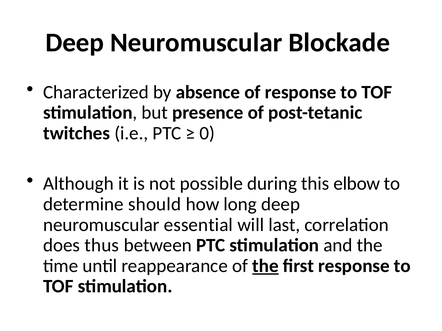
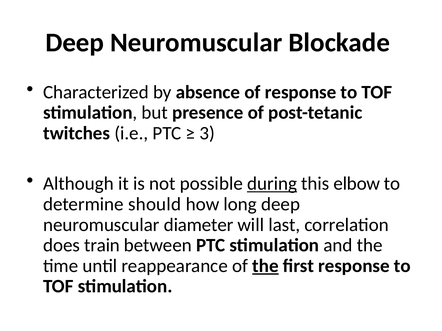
0: 0 -> 3
during underline: none -> present
essential: essential -> diameter
thus: thus -> train
